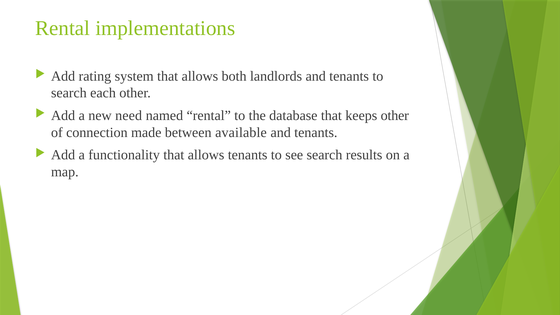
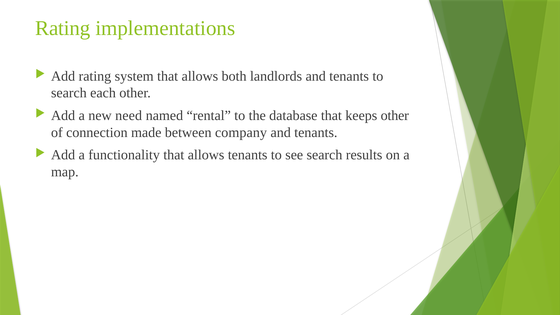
Rental at (63, 28): Rental -> Rating
available: available -> company
